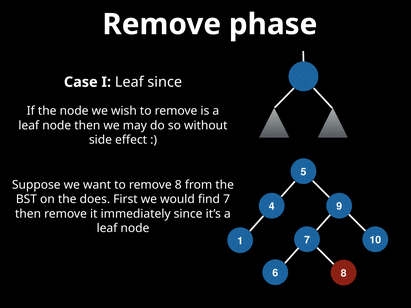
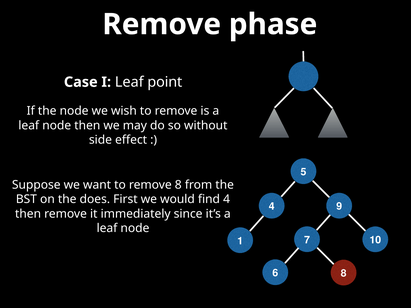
Leaf since: since -> point
find 7: 7 -> 4
